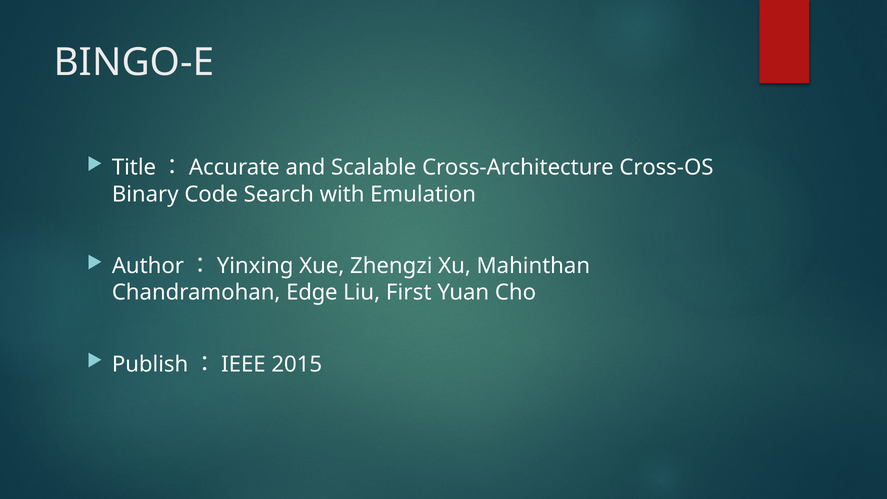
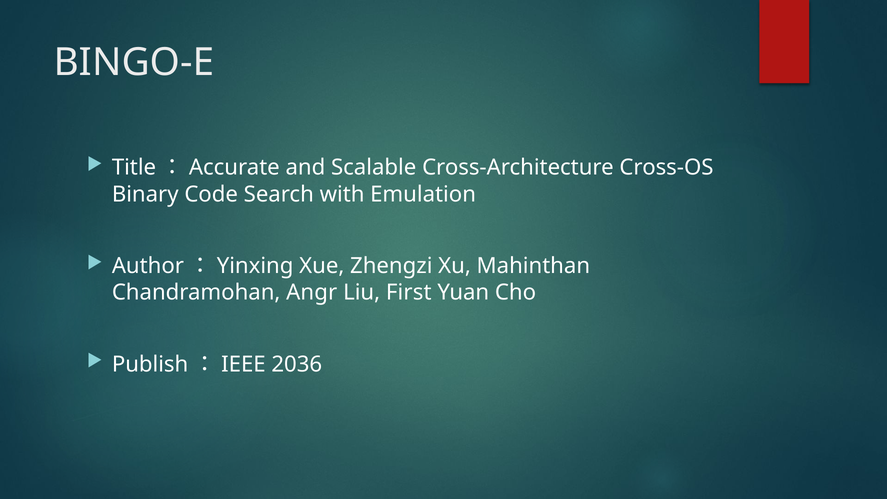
Edge: Edge -> Angr
2015: 2015 -> 2036
